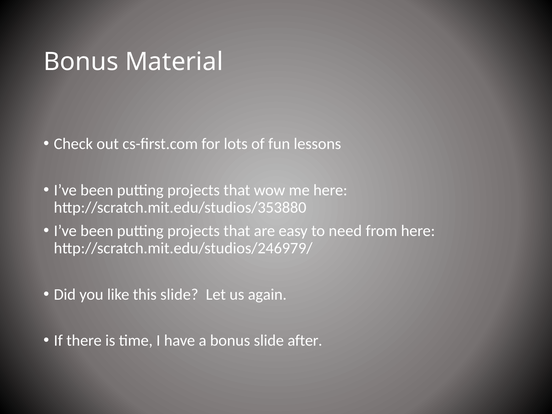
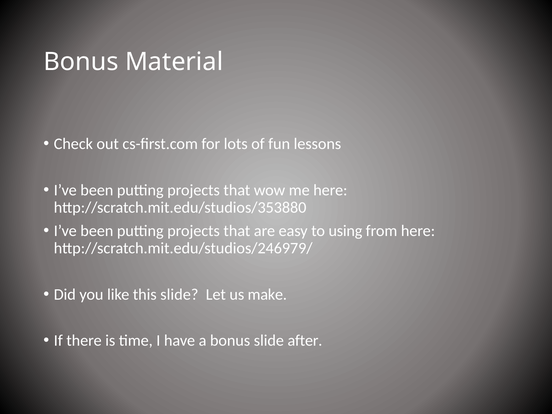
need: need -> using
again: again -> make
